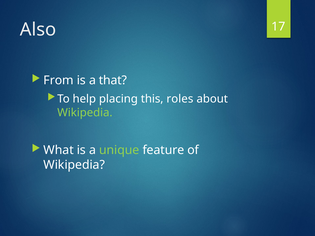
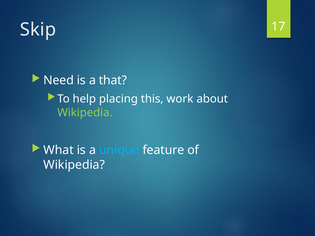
Also: Also -> Skip
From: From -> Need
roles: roles -> work
unique colour: light green -> light blue
